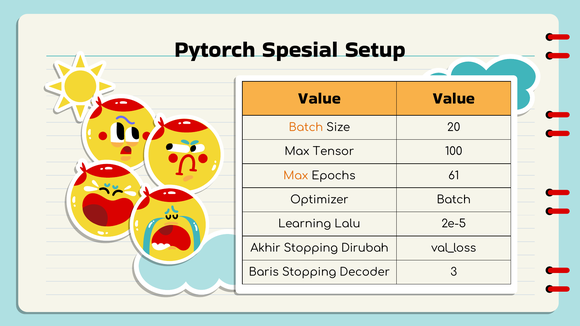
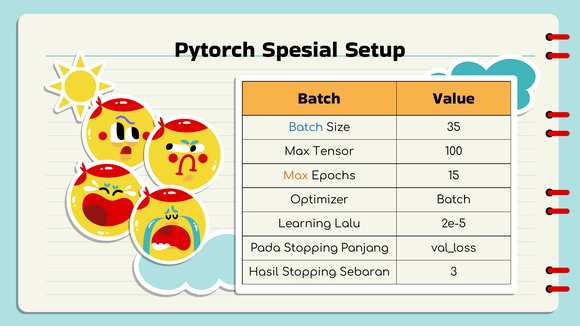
Value at (319, 99): Value -> Batch
Batch at (306, 128) colour: orange -> blue
20: 20 -> 35
61: 61 -> 15
Akhir: Akhir -> Pada
Dirubah: Dirubah -> Panjang
Baris: Baris -> Hasil
Decoder: Decoder -> Sebaran
